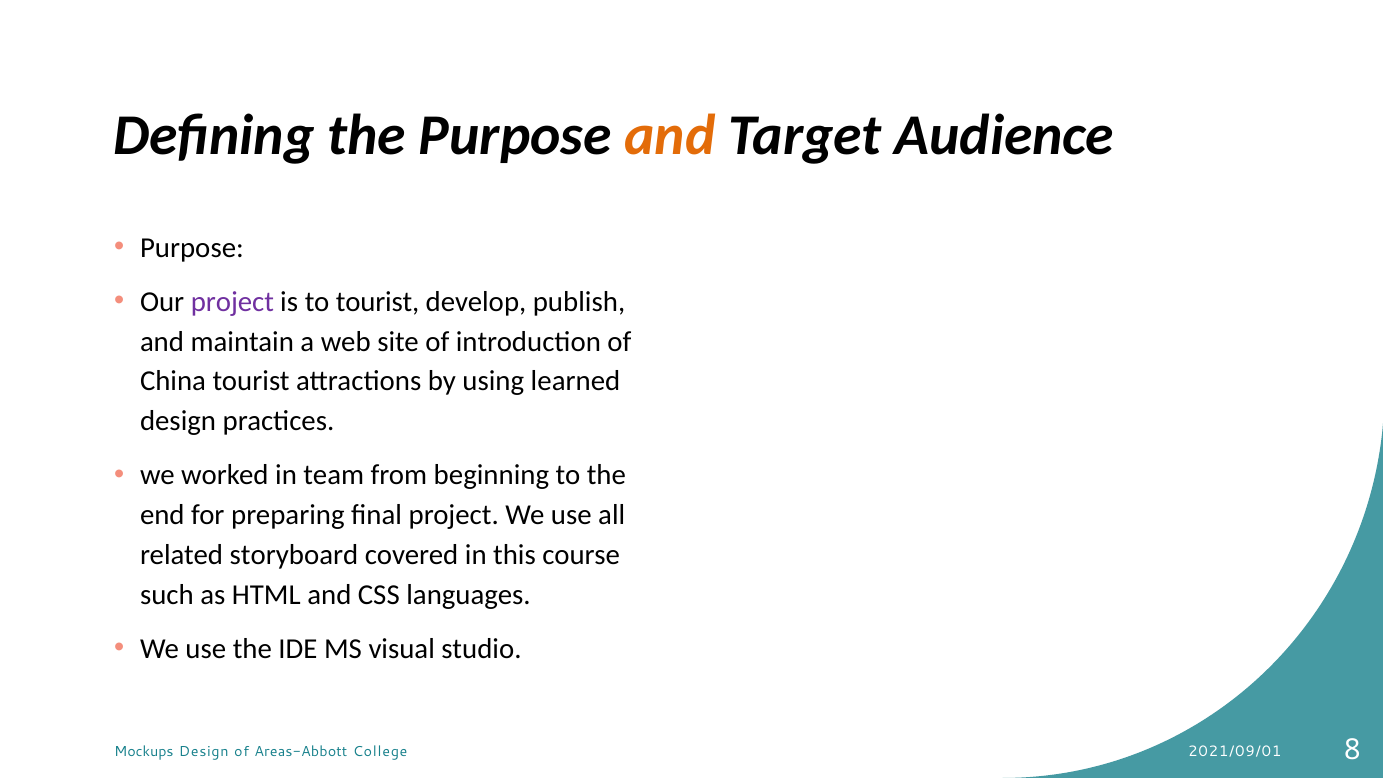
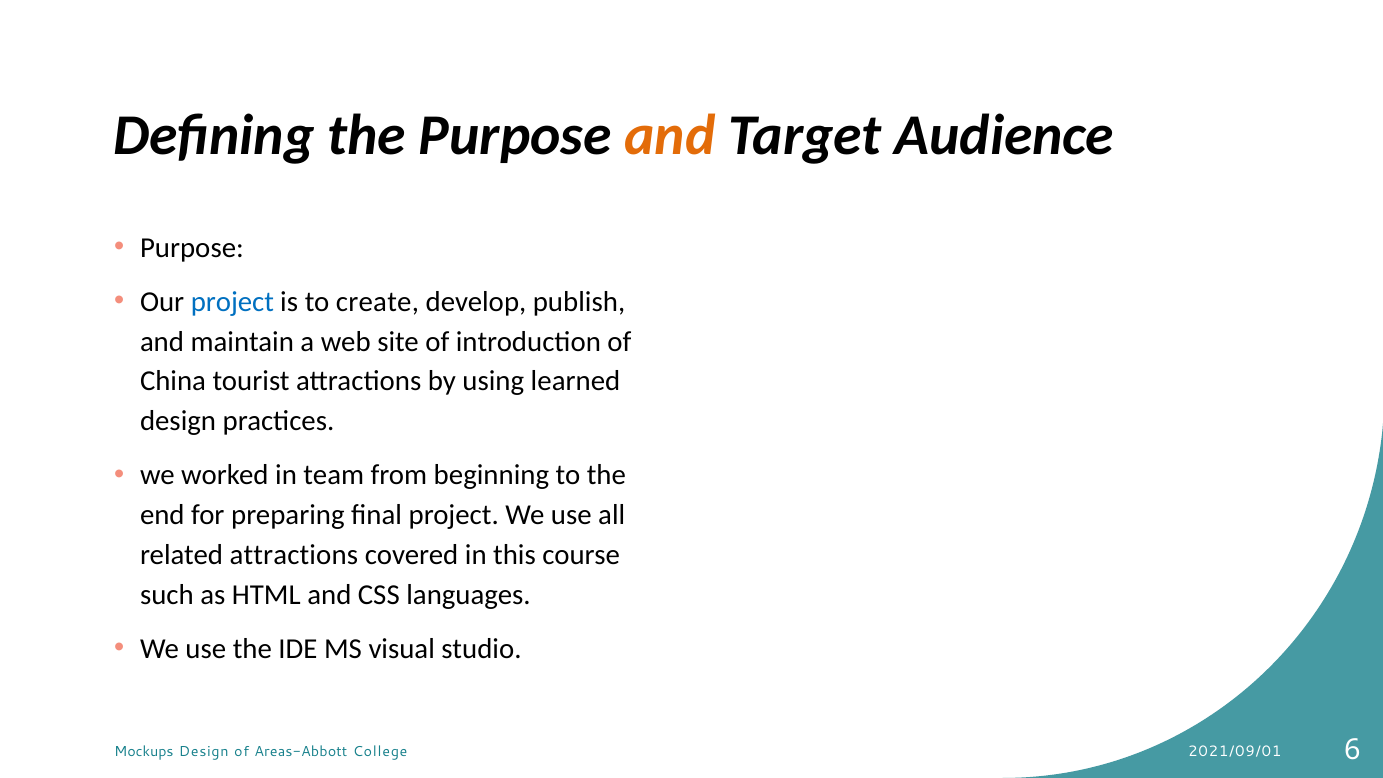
project at (232, 302) colour: purple -> blue
to tourist: tourist -> create
related storyboard: storyboard -> attractions
8: 8 -> 6
